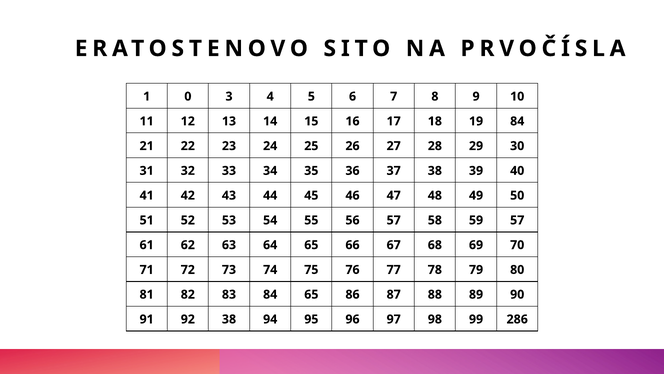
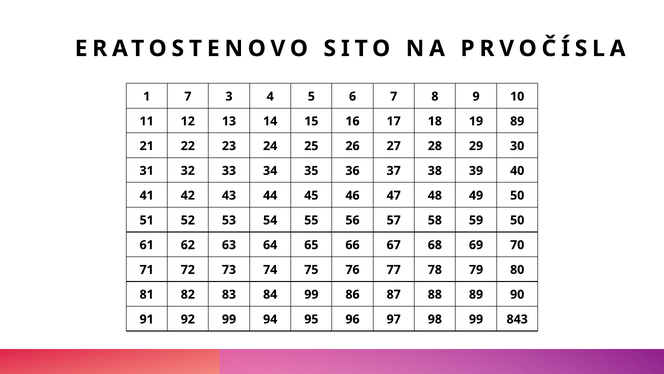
1 0: 0 -> 7
19 84: 84 -> 89
59 57: 57 -> 50
84 65: 65 -> 99
92 38: 38 -> 99
286: 286 -> 843
